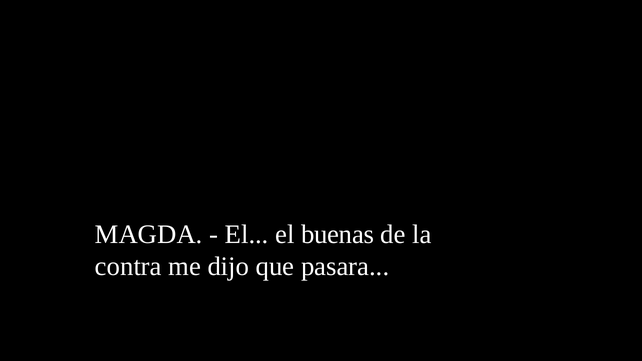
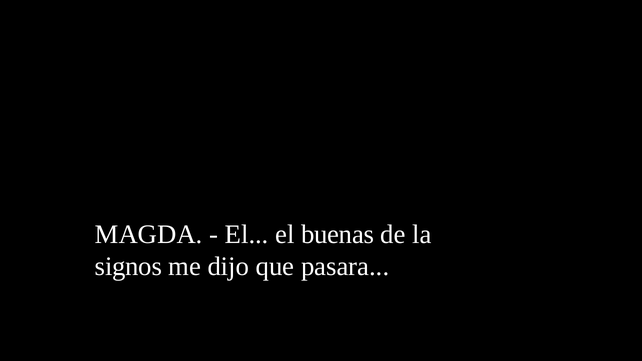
contra: contra -> signos
